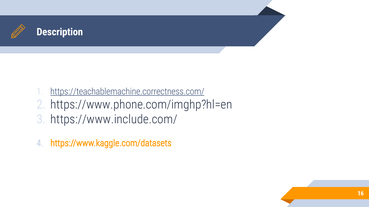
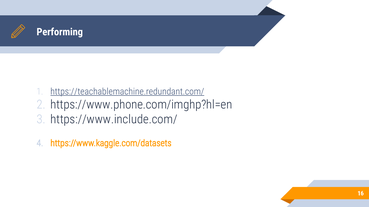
Description: Description -> Performing
https://teachablemachine.correctness.com/: https://teachablemachine.correctness.com/ -> https://teachablemachine.redundant.com/
